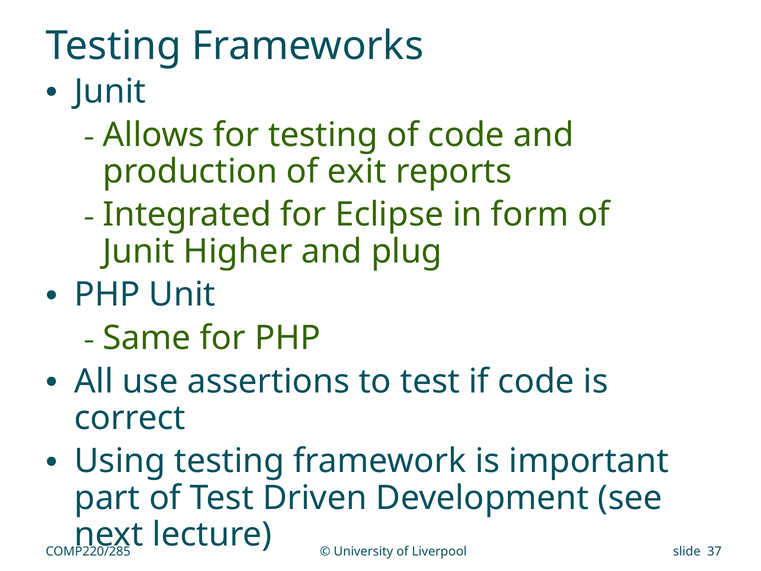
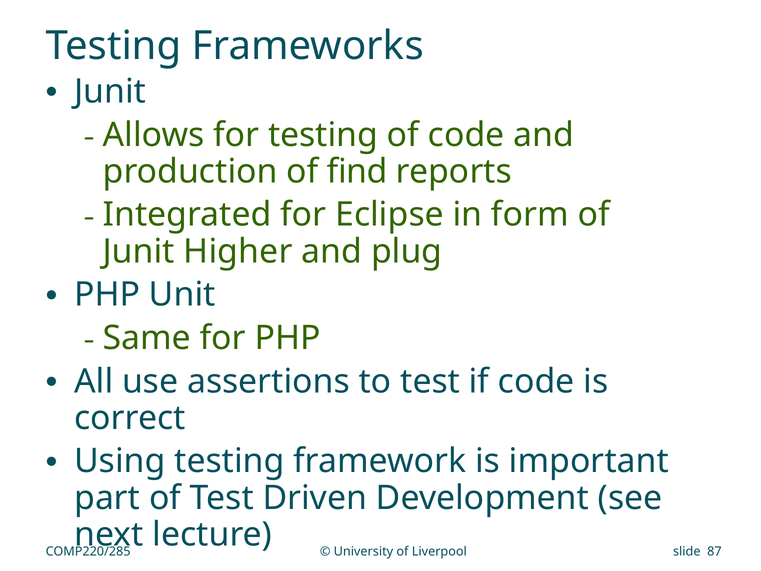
exit: exit -> find
37: 37 -> 87
